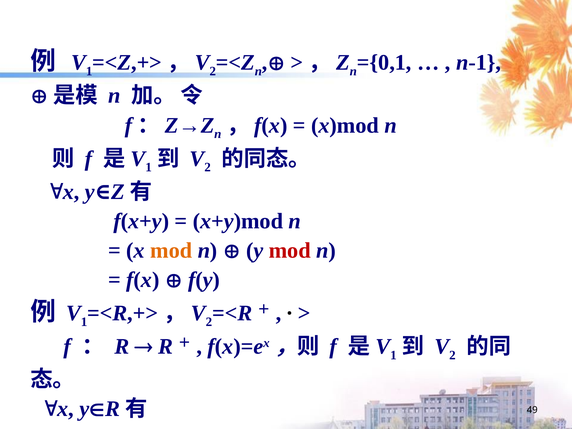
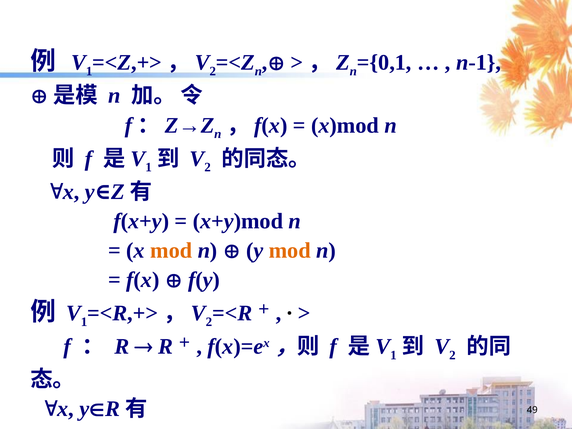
mod at (290, 251) colour: red -> orange
